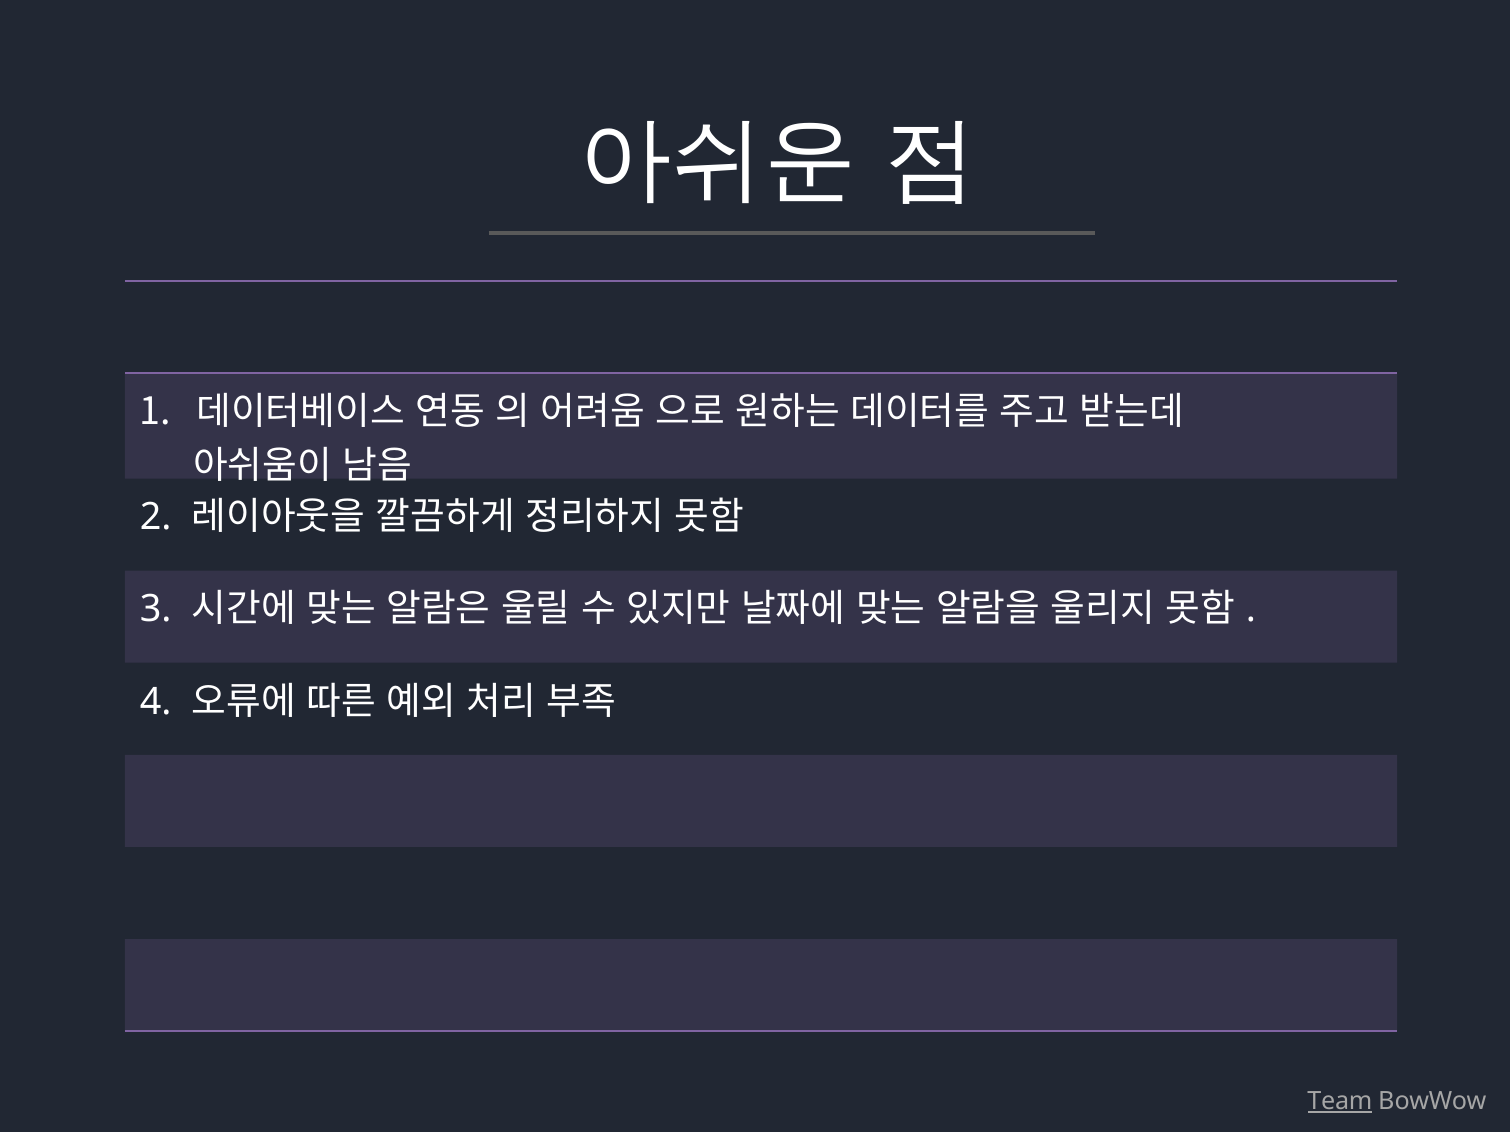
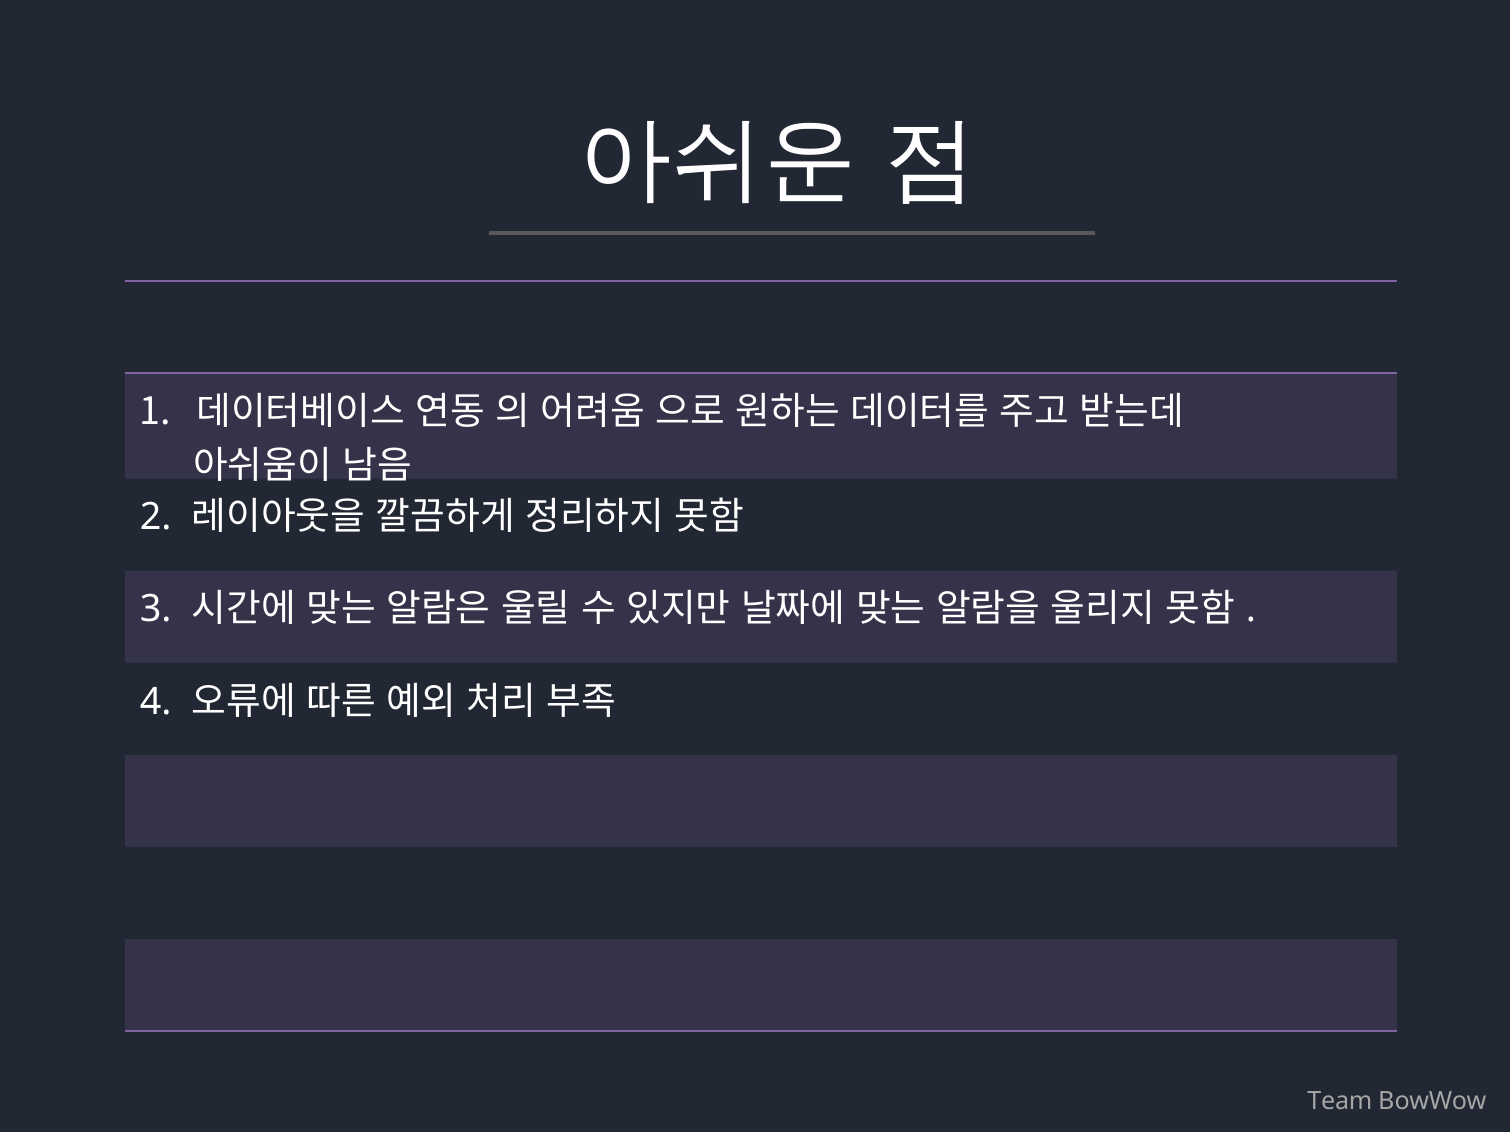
Team underline: present -> none
